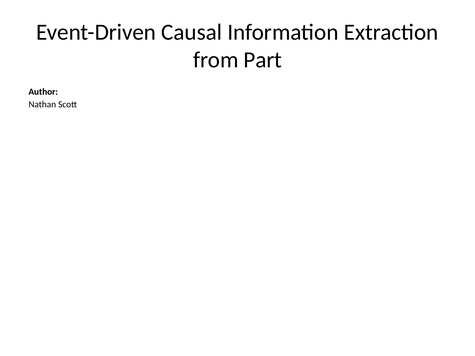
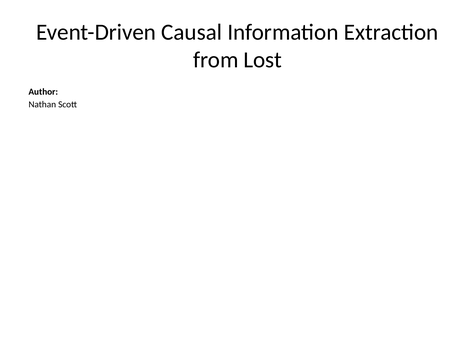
Part: Part -> Lost
